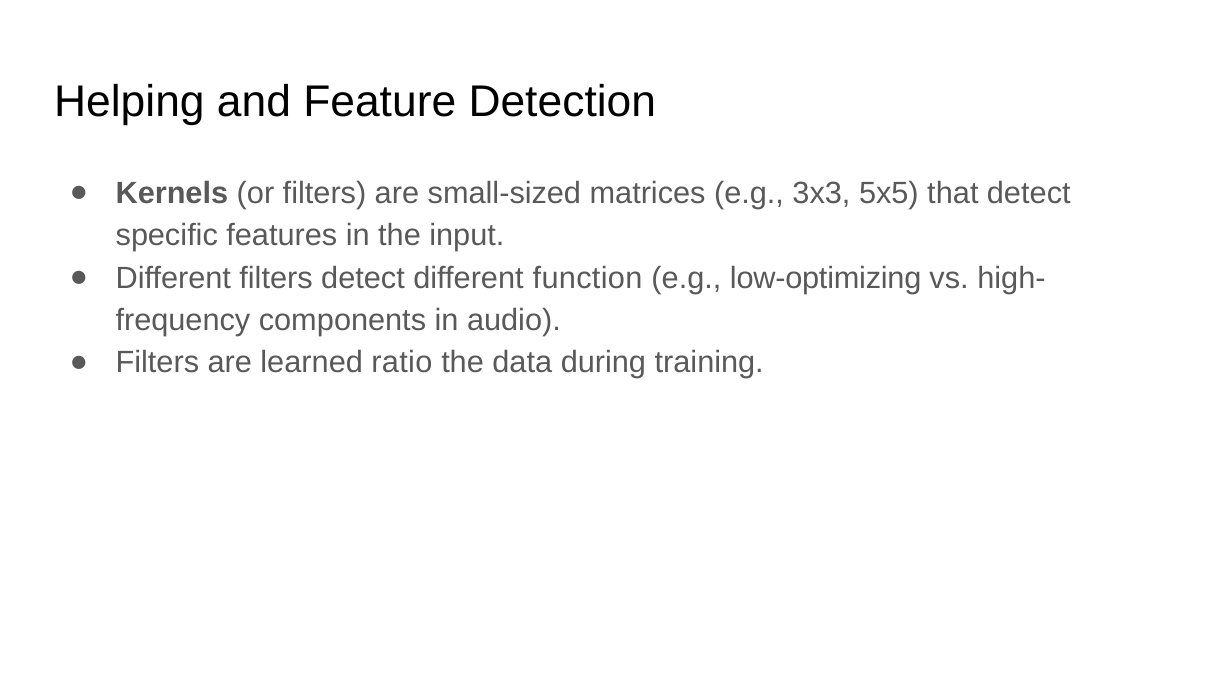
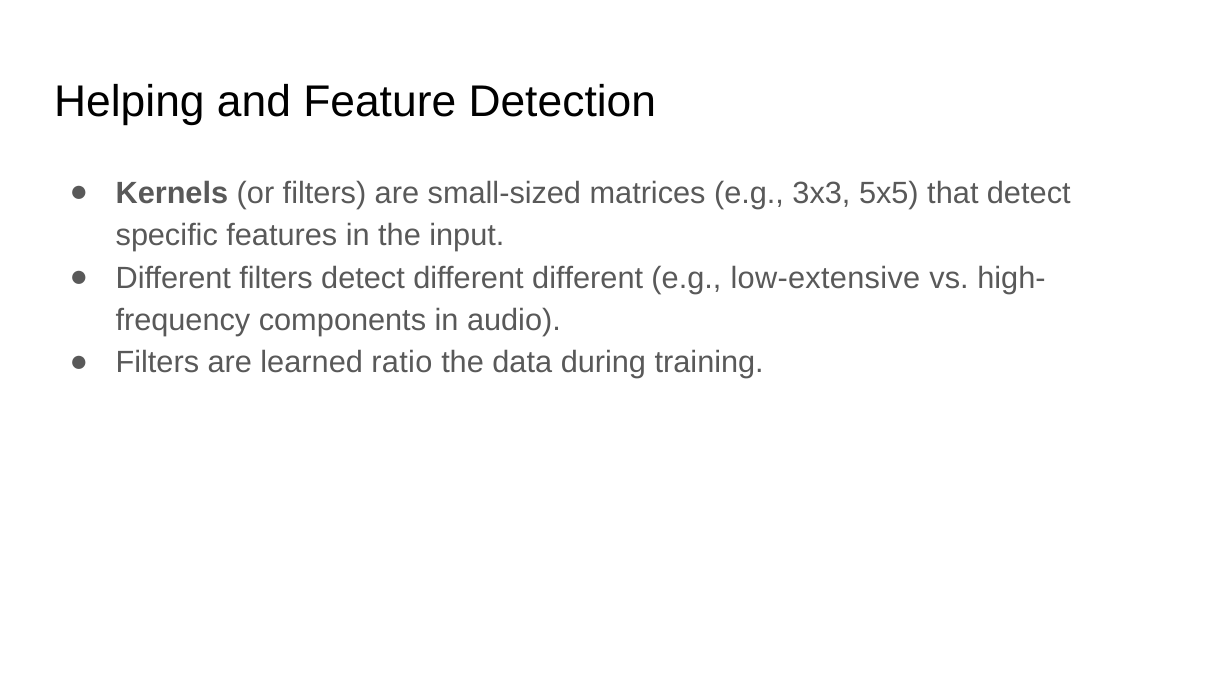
different function: function -> different
low-optimizing: low-optimizing -> low-extensive
